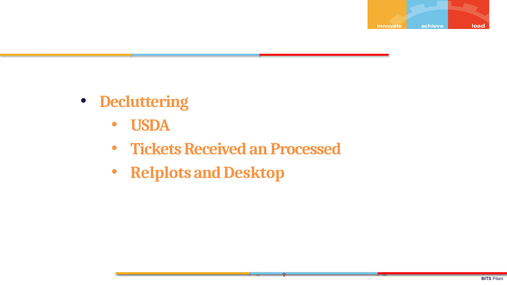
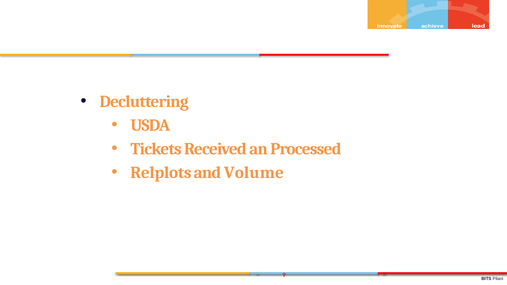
Desktop: Desktop -> Volume
